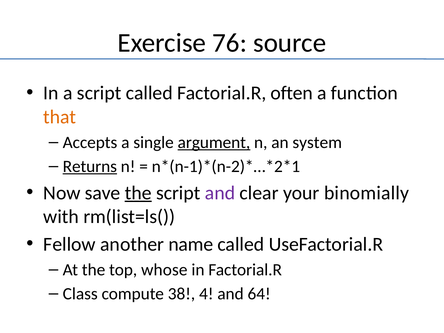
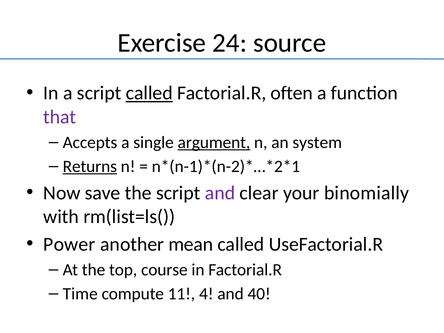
76: 76 -> 24
called at (149, 93) underline: none -> present
that colour: orange -> purple
the at (138, 193) underline: present -> none
Fellow: Fellow -> Power
name: name -> mean
whose: whose -> course
Class: Class -> Time
38: 38 -> 11
64: 64 -> 40
